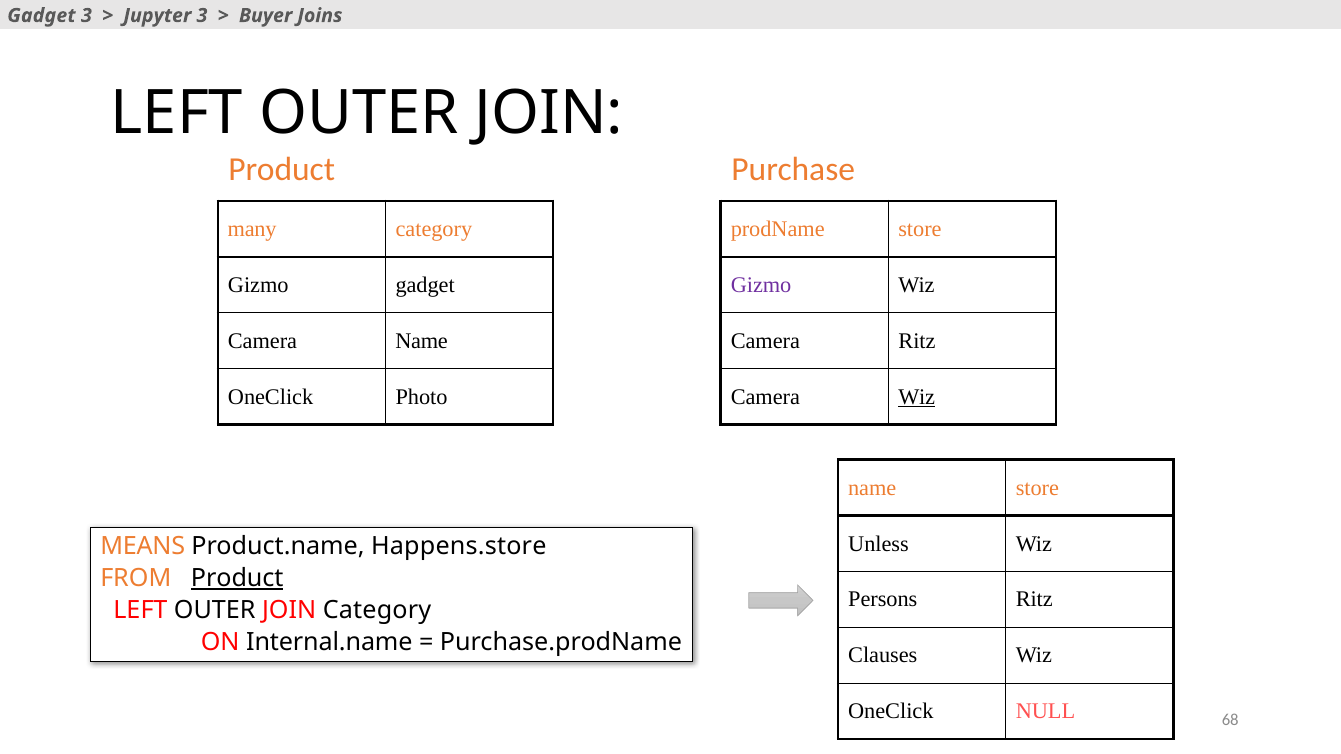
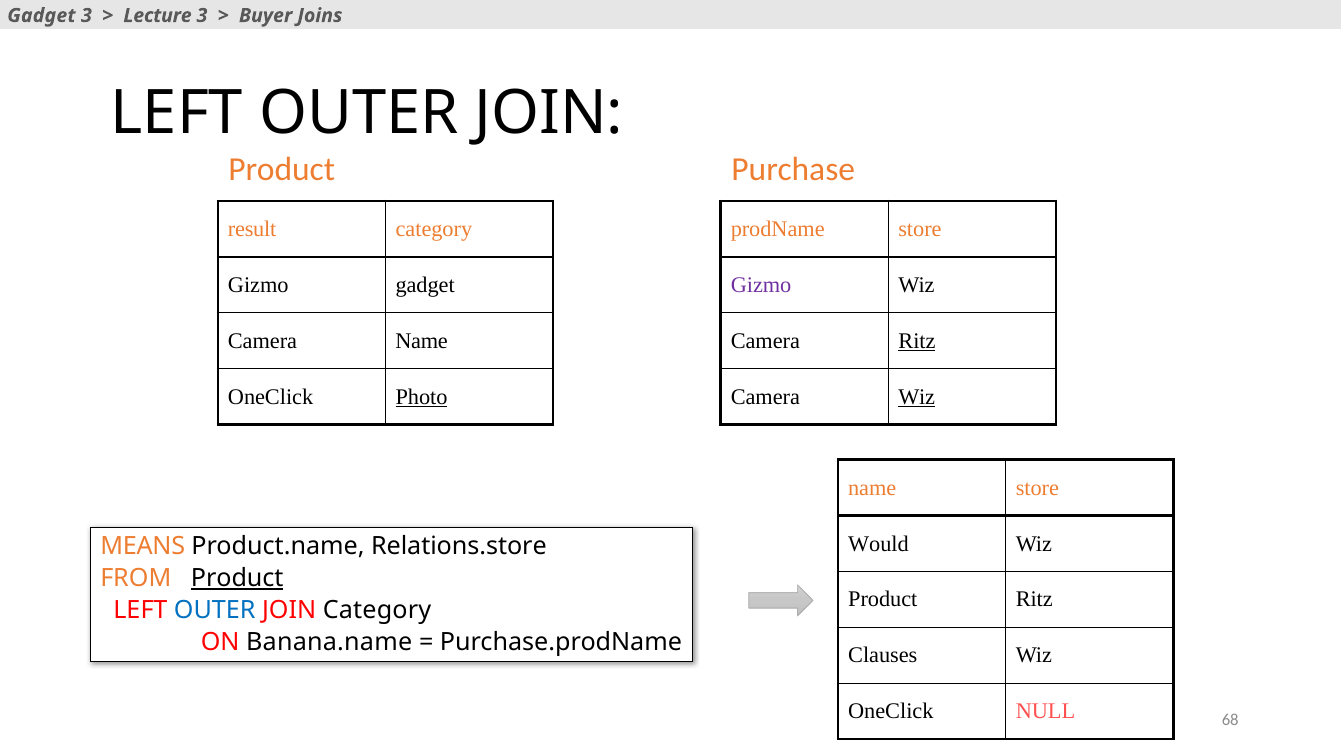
Jupyter: Jupyter -> Lecture
many: many -> result
Ritz at (917, 341) underline: none -> present
Photo underline: none -> present
Unless: Unless -> Would
Happens.store: Happens.store -> Relations.store
Persons at (883, 600): Persons -> Product
OUTER at (215, 611) colour: black -> blue
Internal.name: Internal.name -> Banana.name
